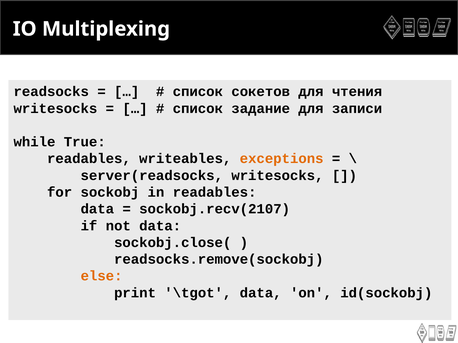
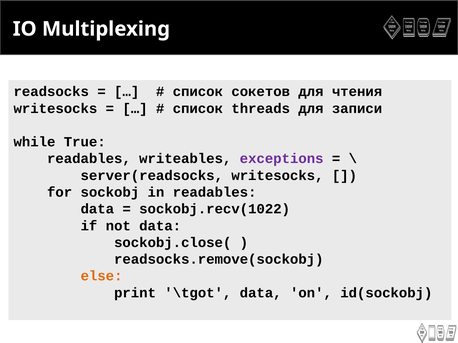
задание: задание -> threads
exceptions colour: orange -> purple
sockobj.recv(2107: sockobj.recv(2107 -> sockobj.recv(1022
